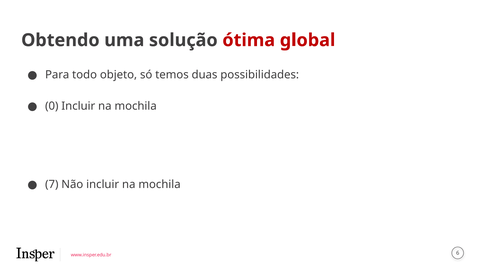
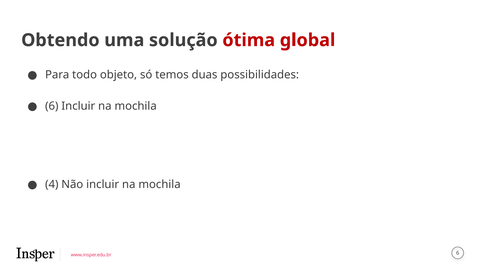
0 at (52, 106): 0 -> 6
7: 7 -> 4
